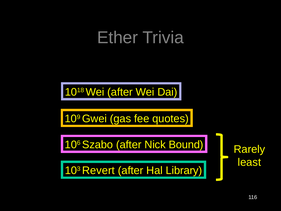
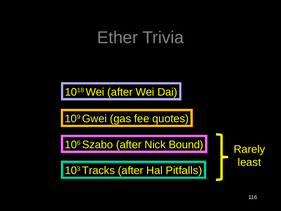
Revert: Revert -> Tracks
Library: Library -> Pitfalls
